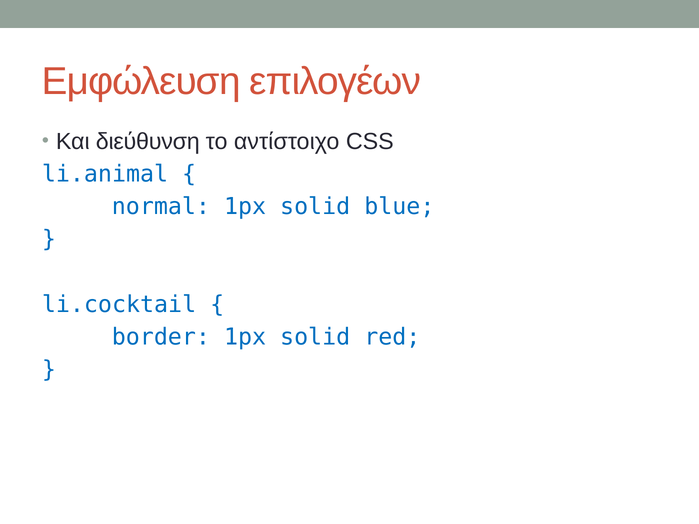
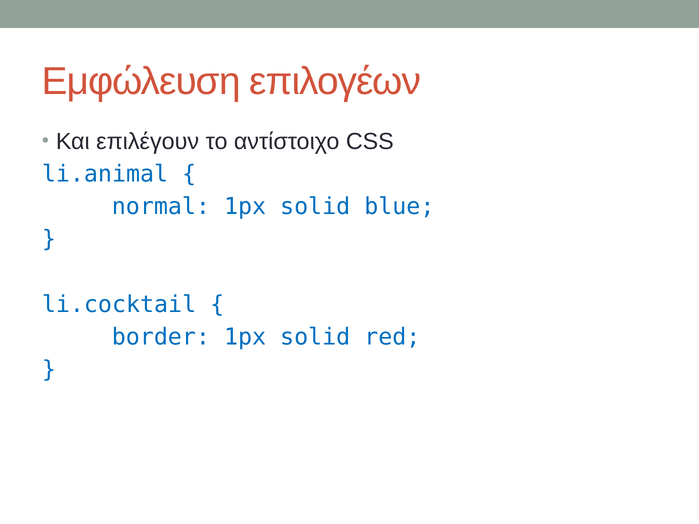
διεύθυνση: διεύθυνση -> επιλέγουν
